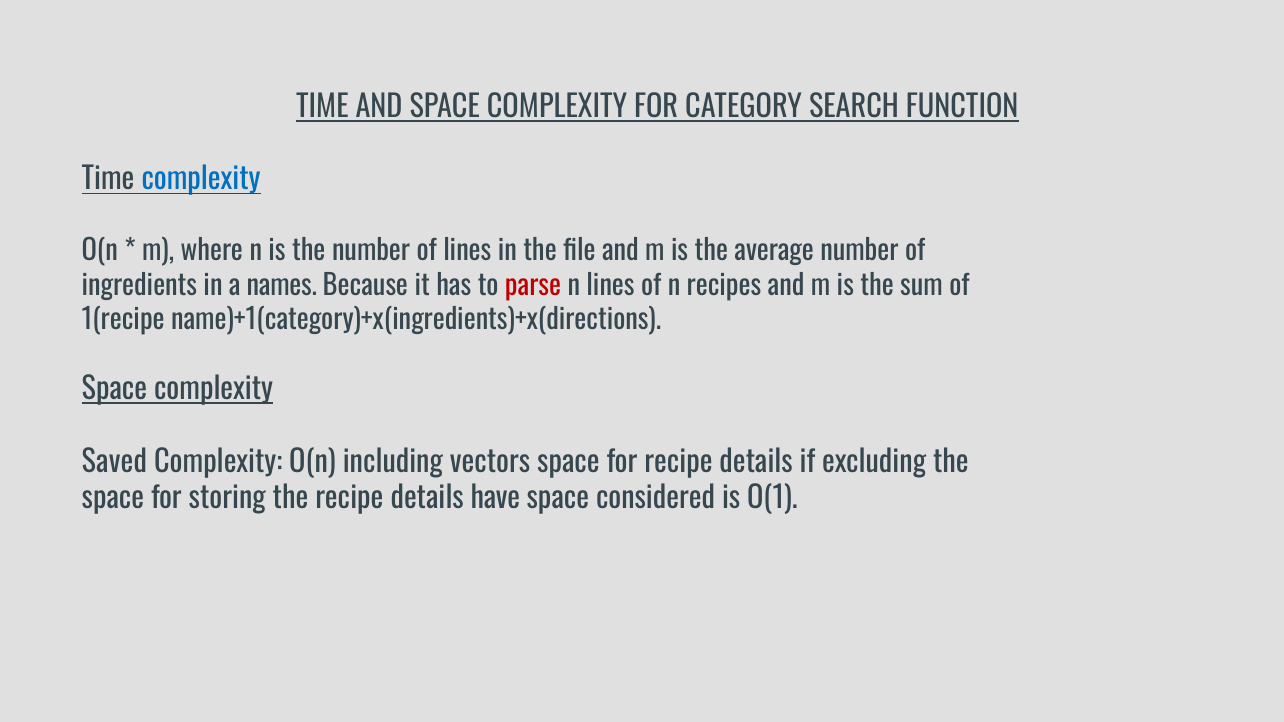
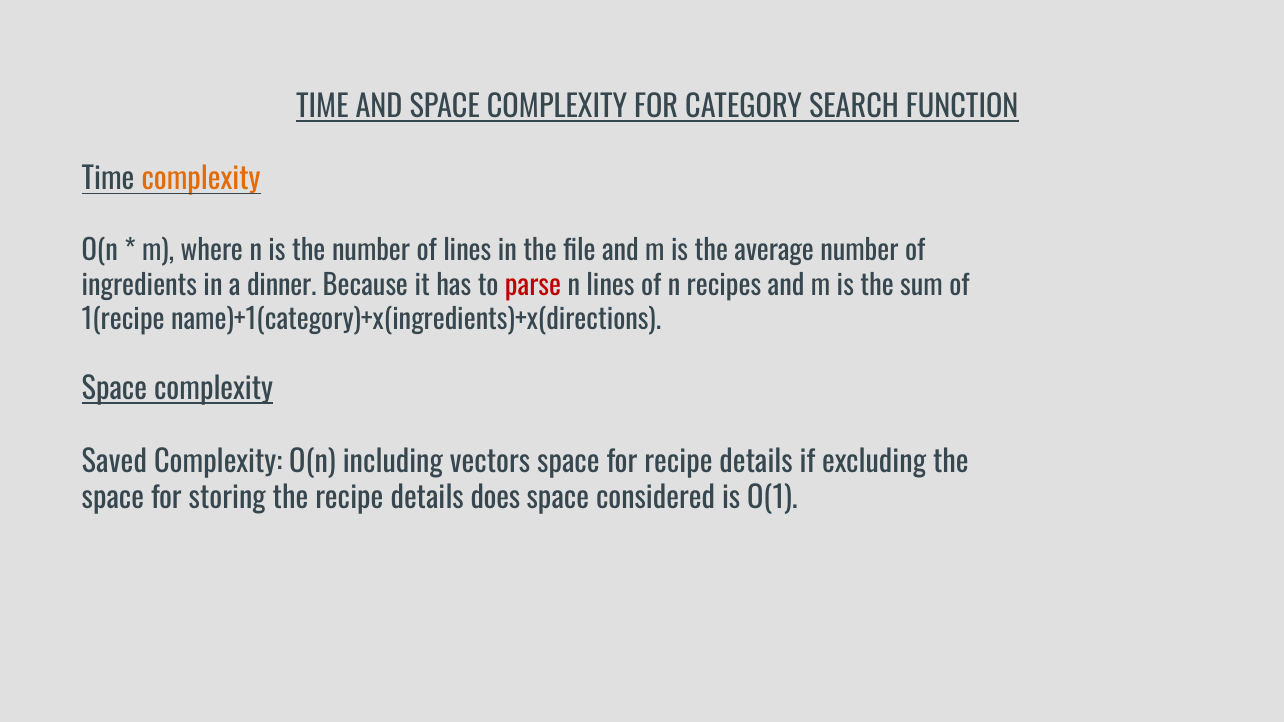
complexity at (201, 180) colour: blue -> orange
names: names -> dinner
have: have -> does
